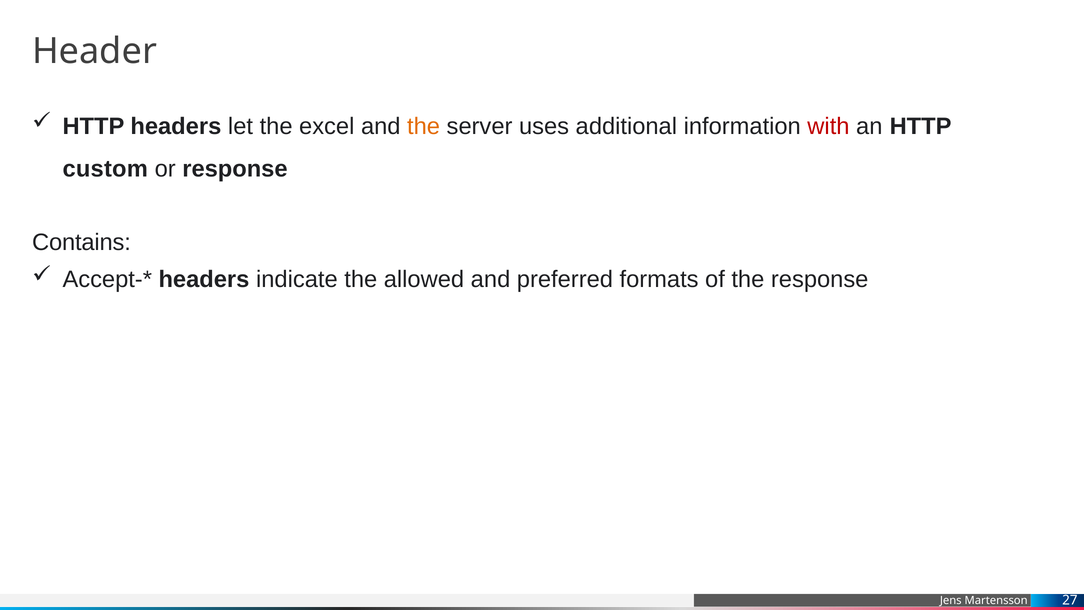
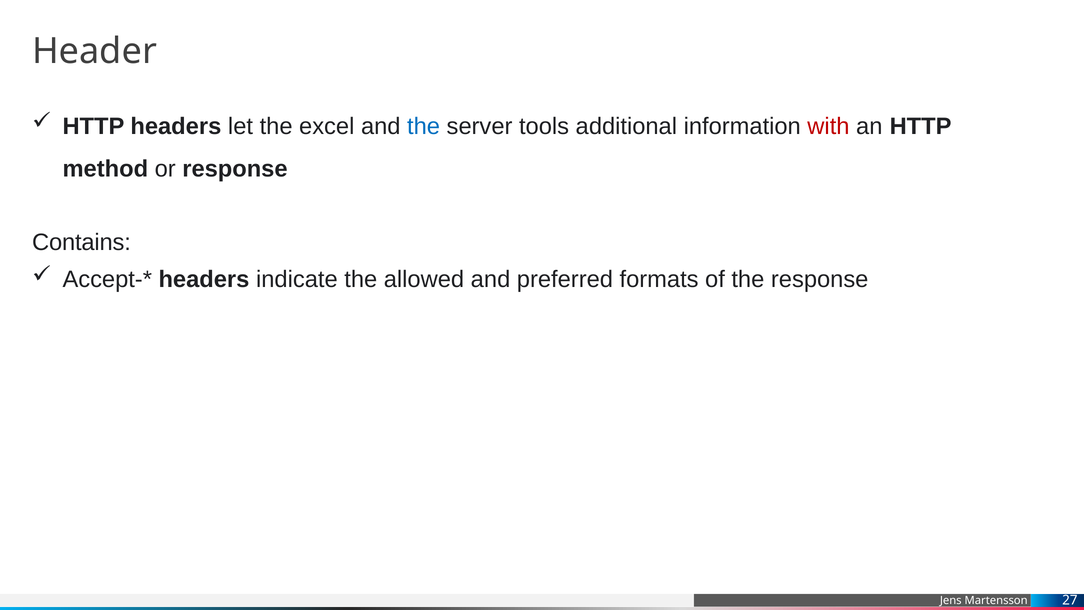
the at (424, 126) colour: orange -> blue
uses: uses -> tools
custom: custom -> method
